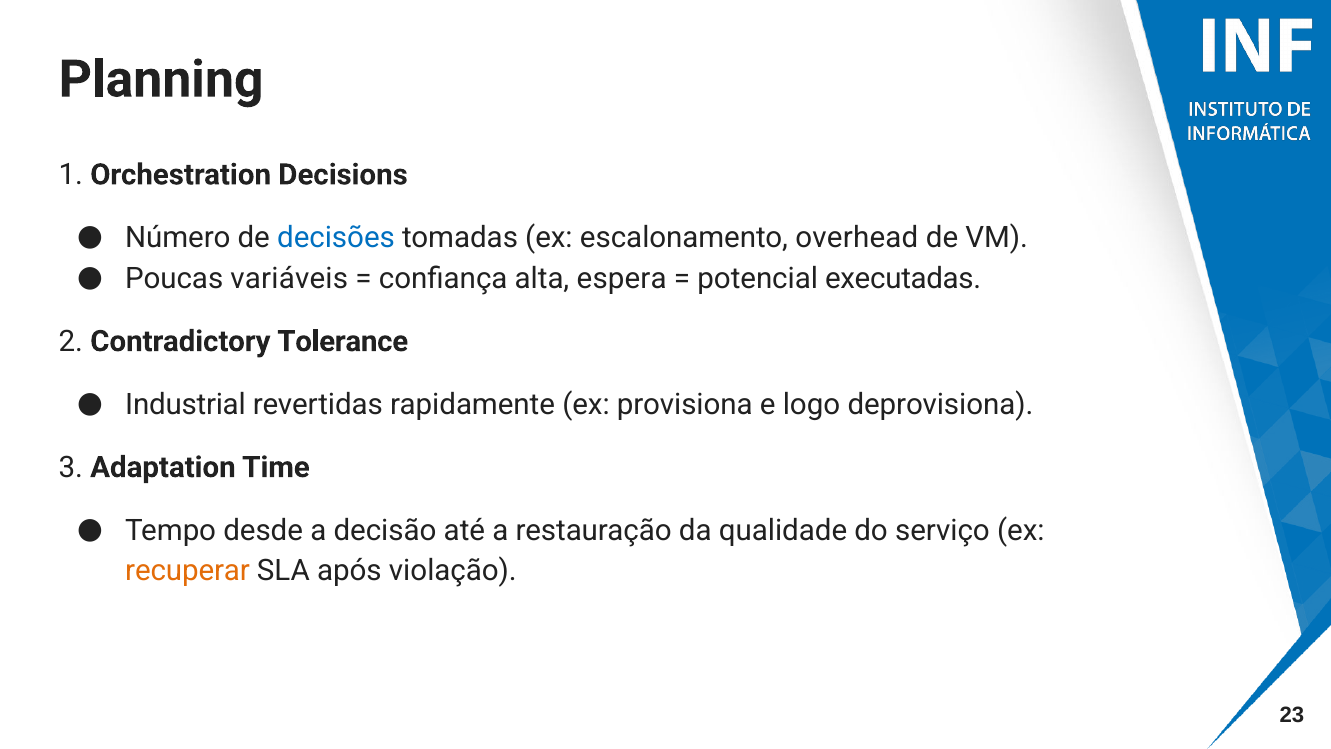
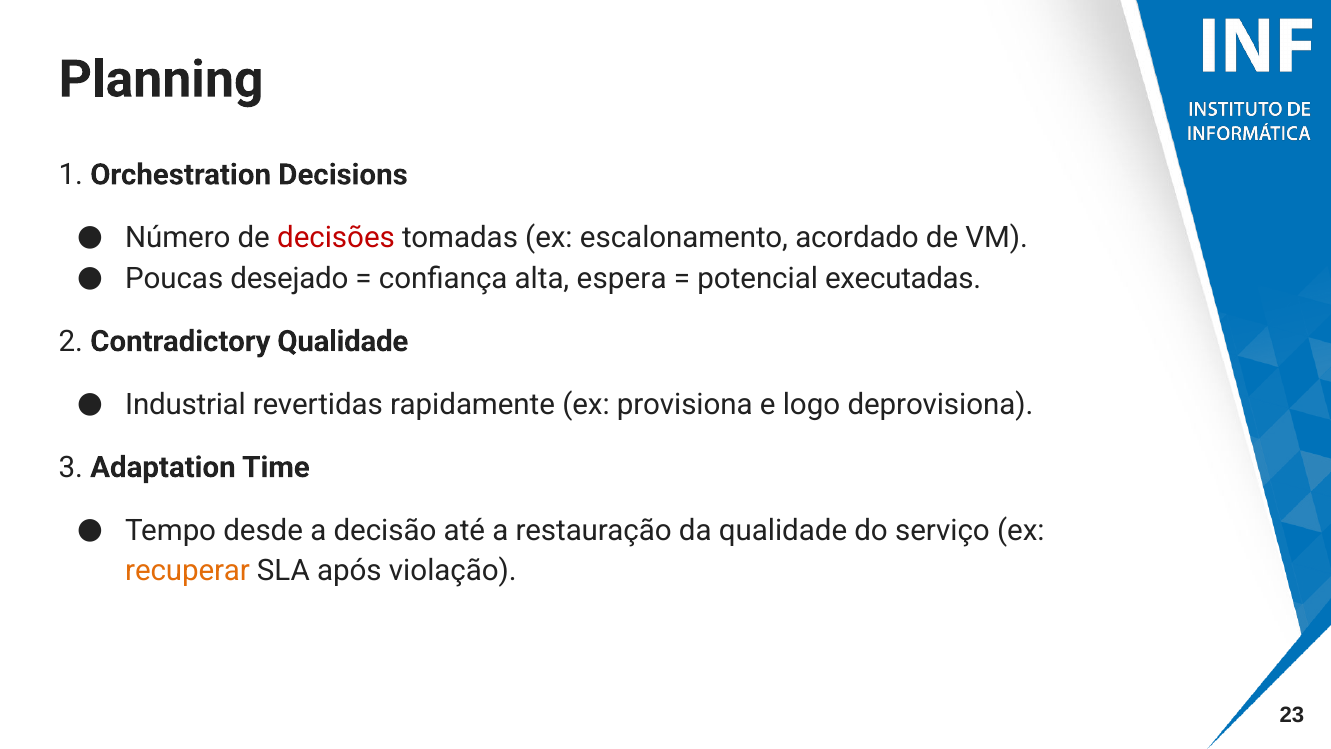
decisões colour: blue -> red
overhead: overhead -> acordado
variáveis: variáveis -> desejado
Contradictory Tolerance: Tolerance -> Qualidade
